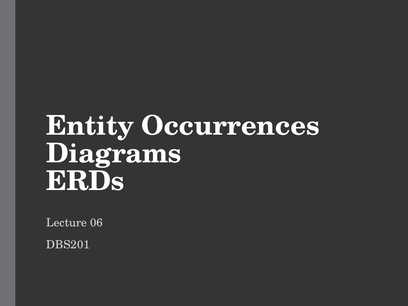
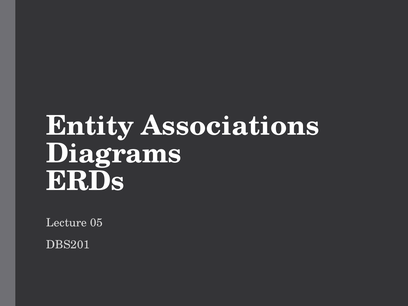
Occurrences: Occurrences -> Associations
06: 06 -> 05
